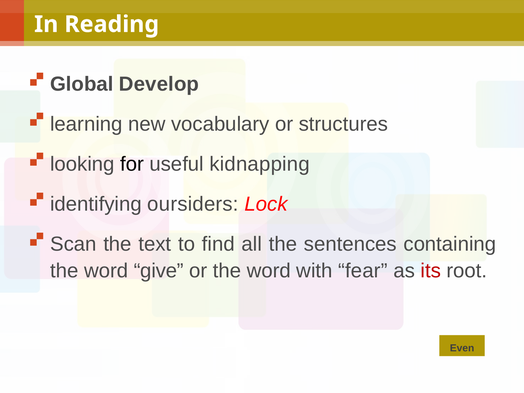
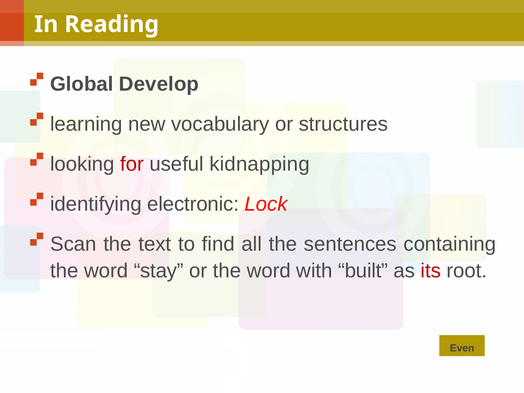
for colour: black -> red
oursiders: oursiders -> electronic
give: give -> stay
fear: fear -> built
